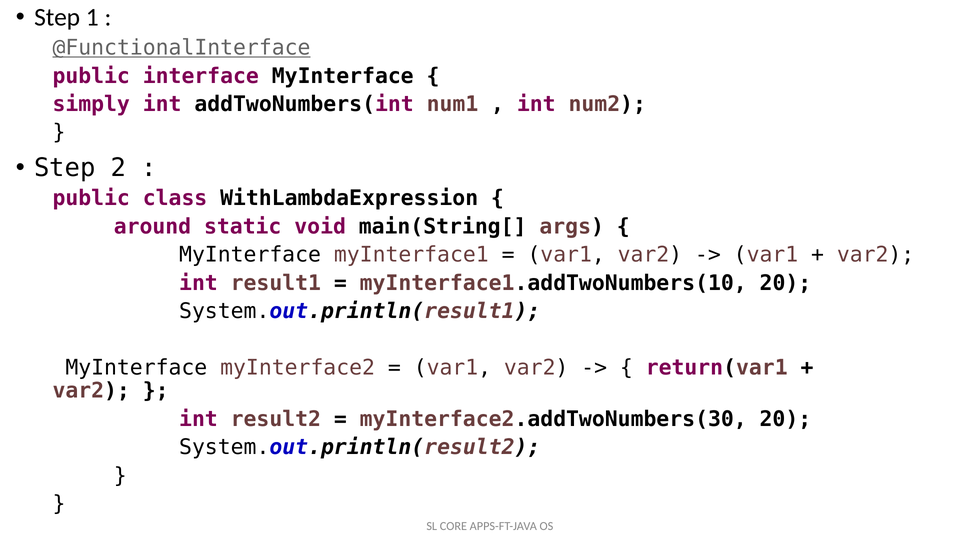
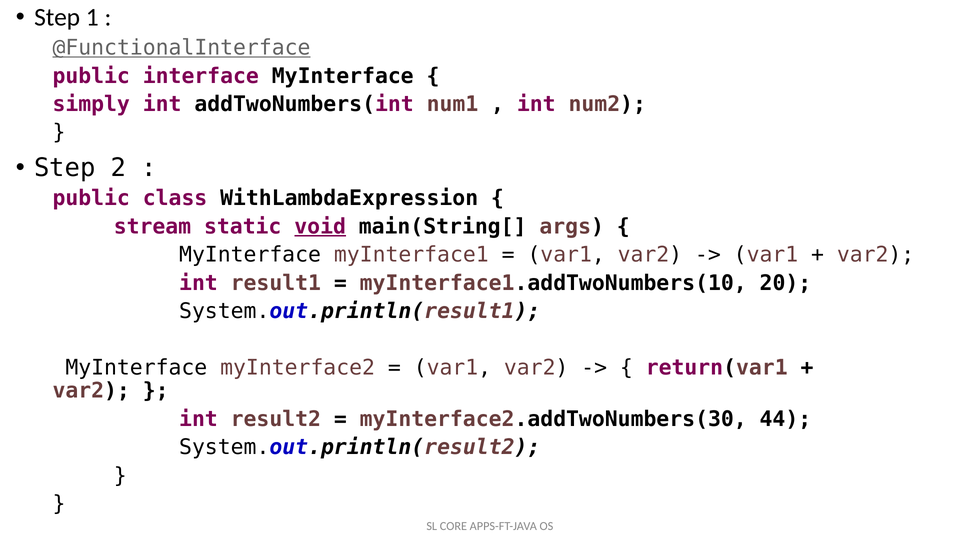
around: around -> stream
void underline: none -> present
myInterface2.addTwoNumbers(30 20: 20 -> 44
